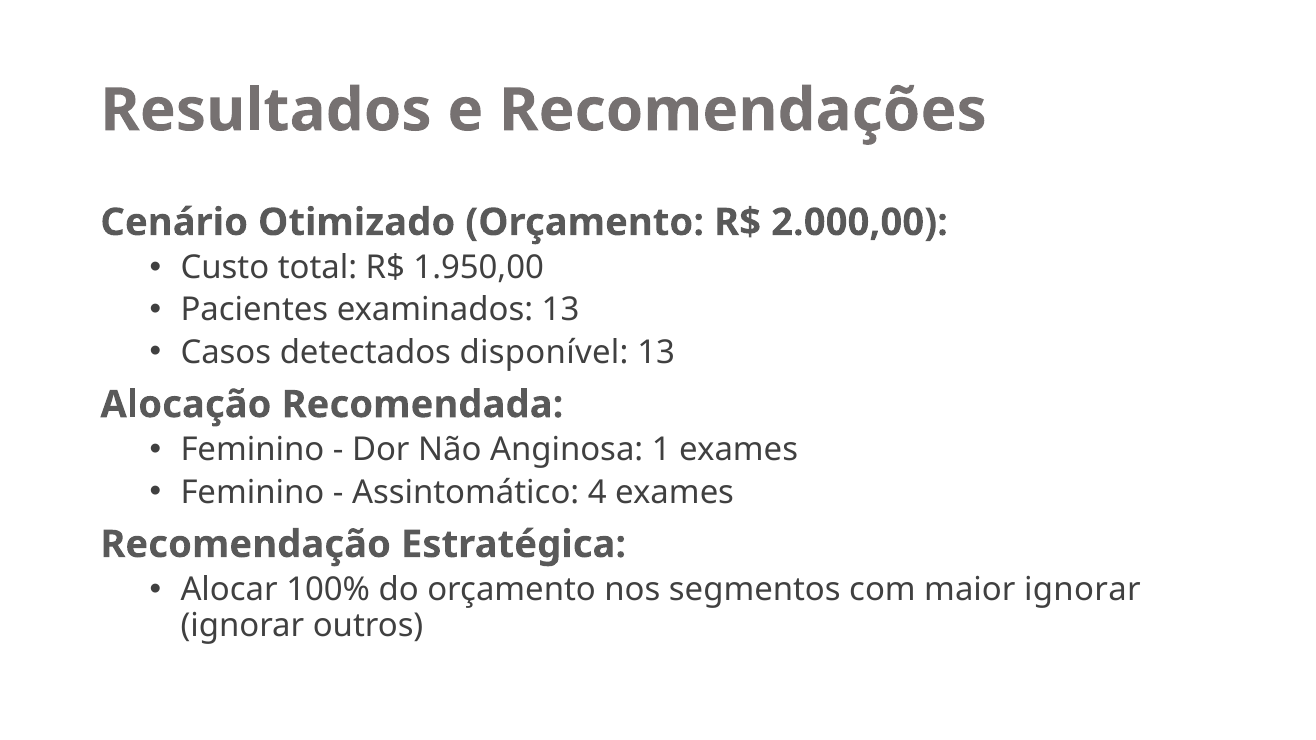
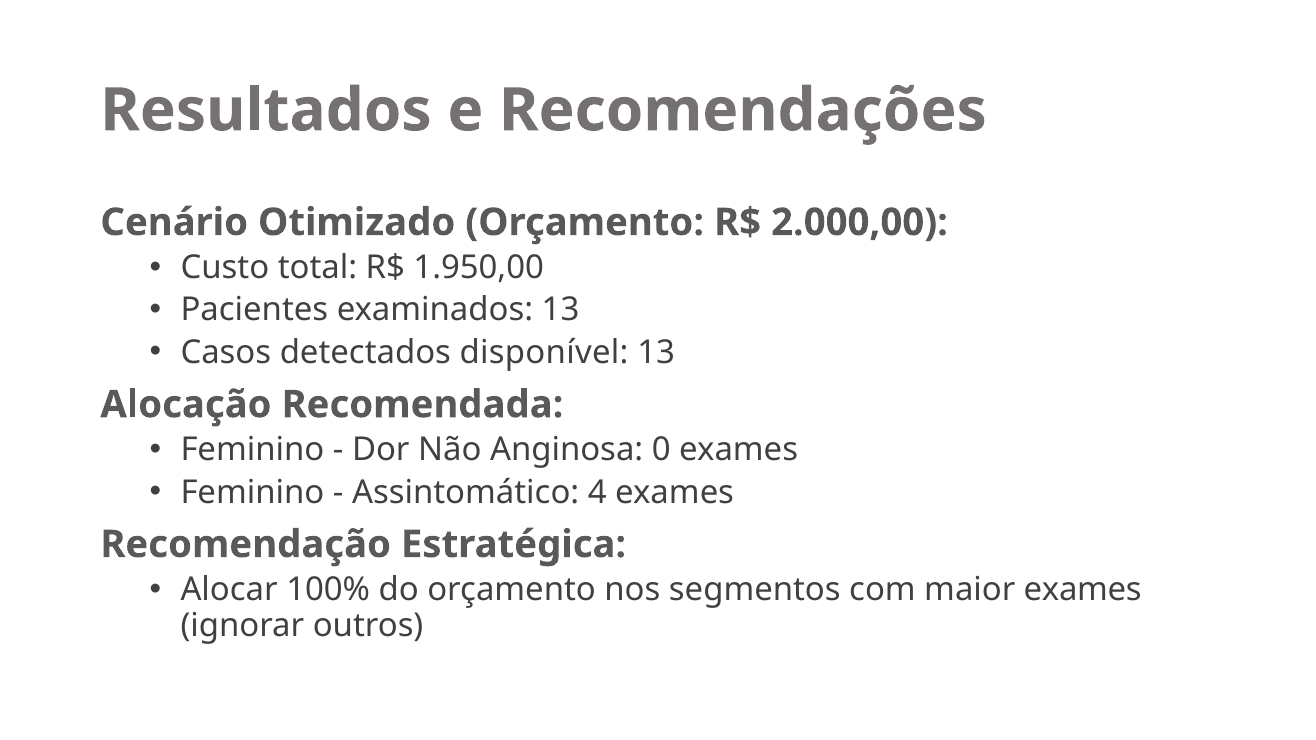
1: 1 -> 0
maior ignorar: ignorar -> exames
